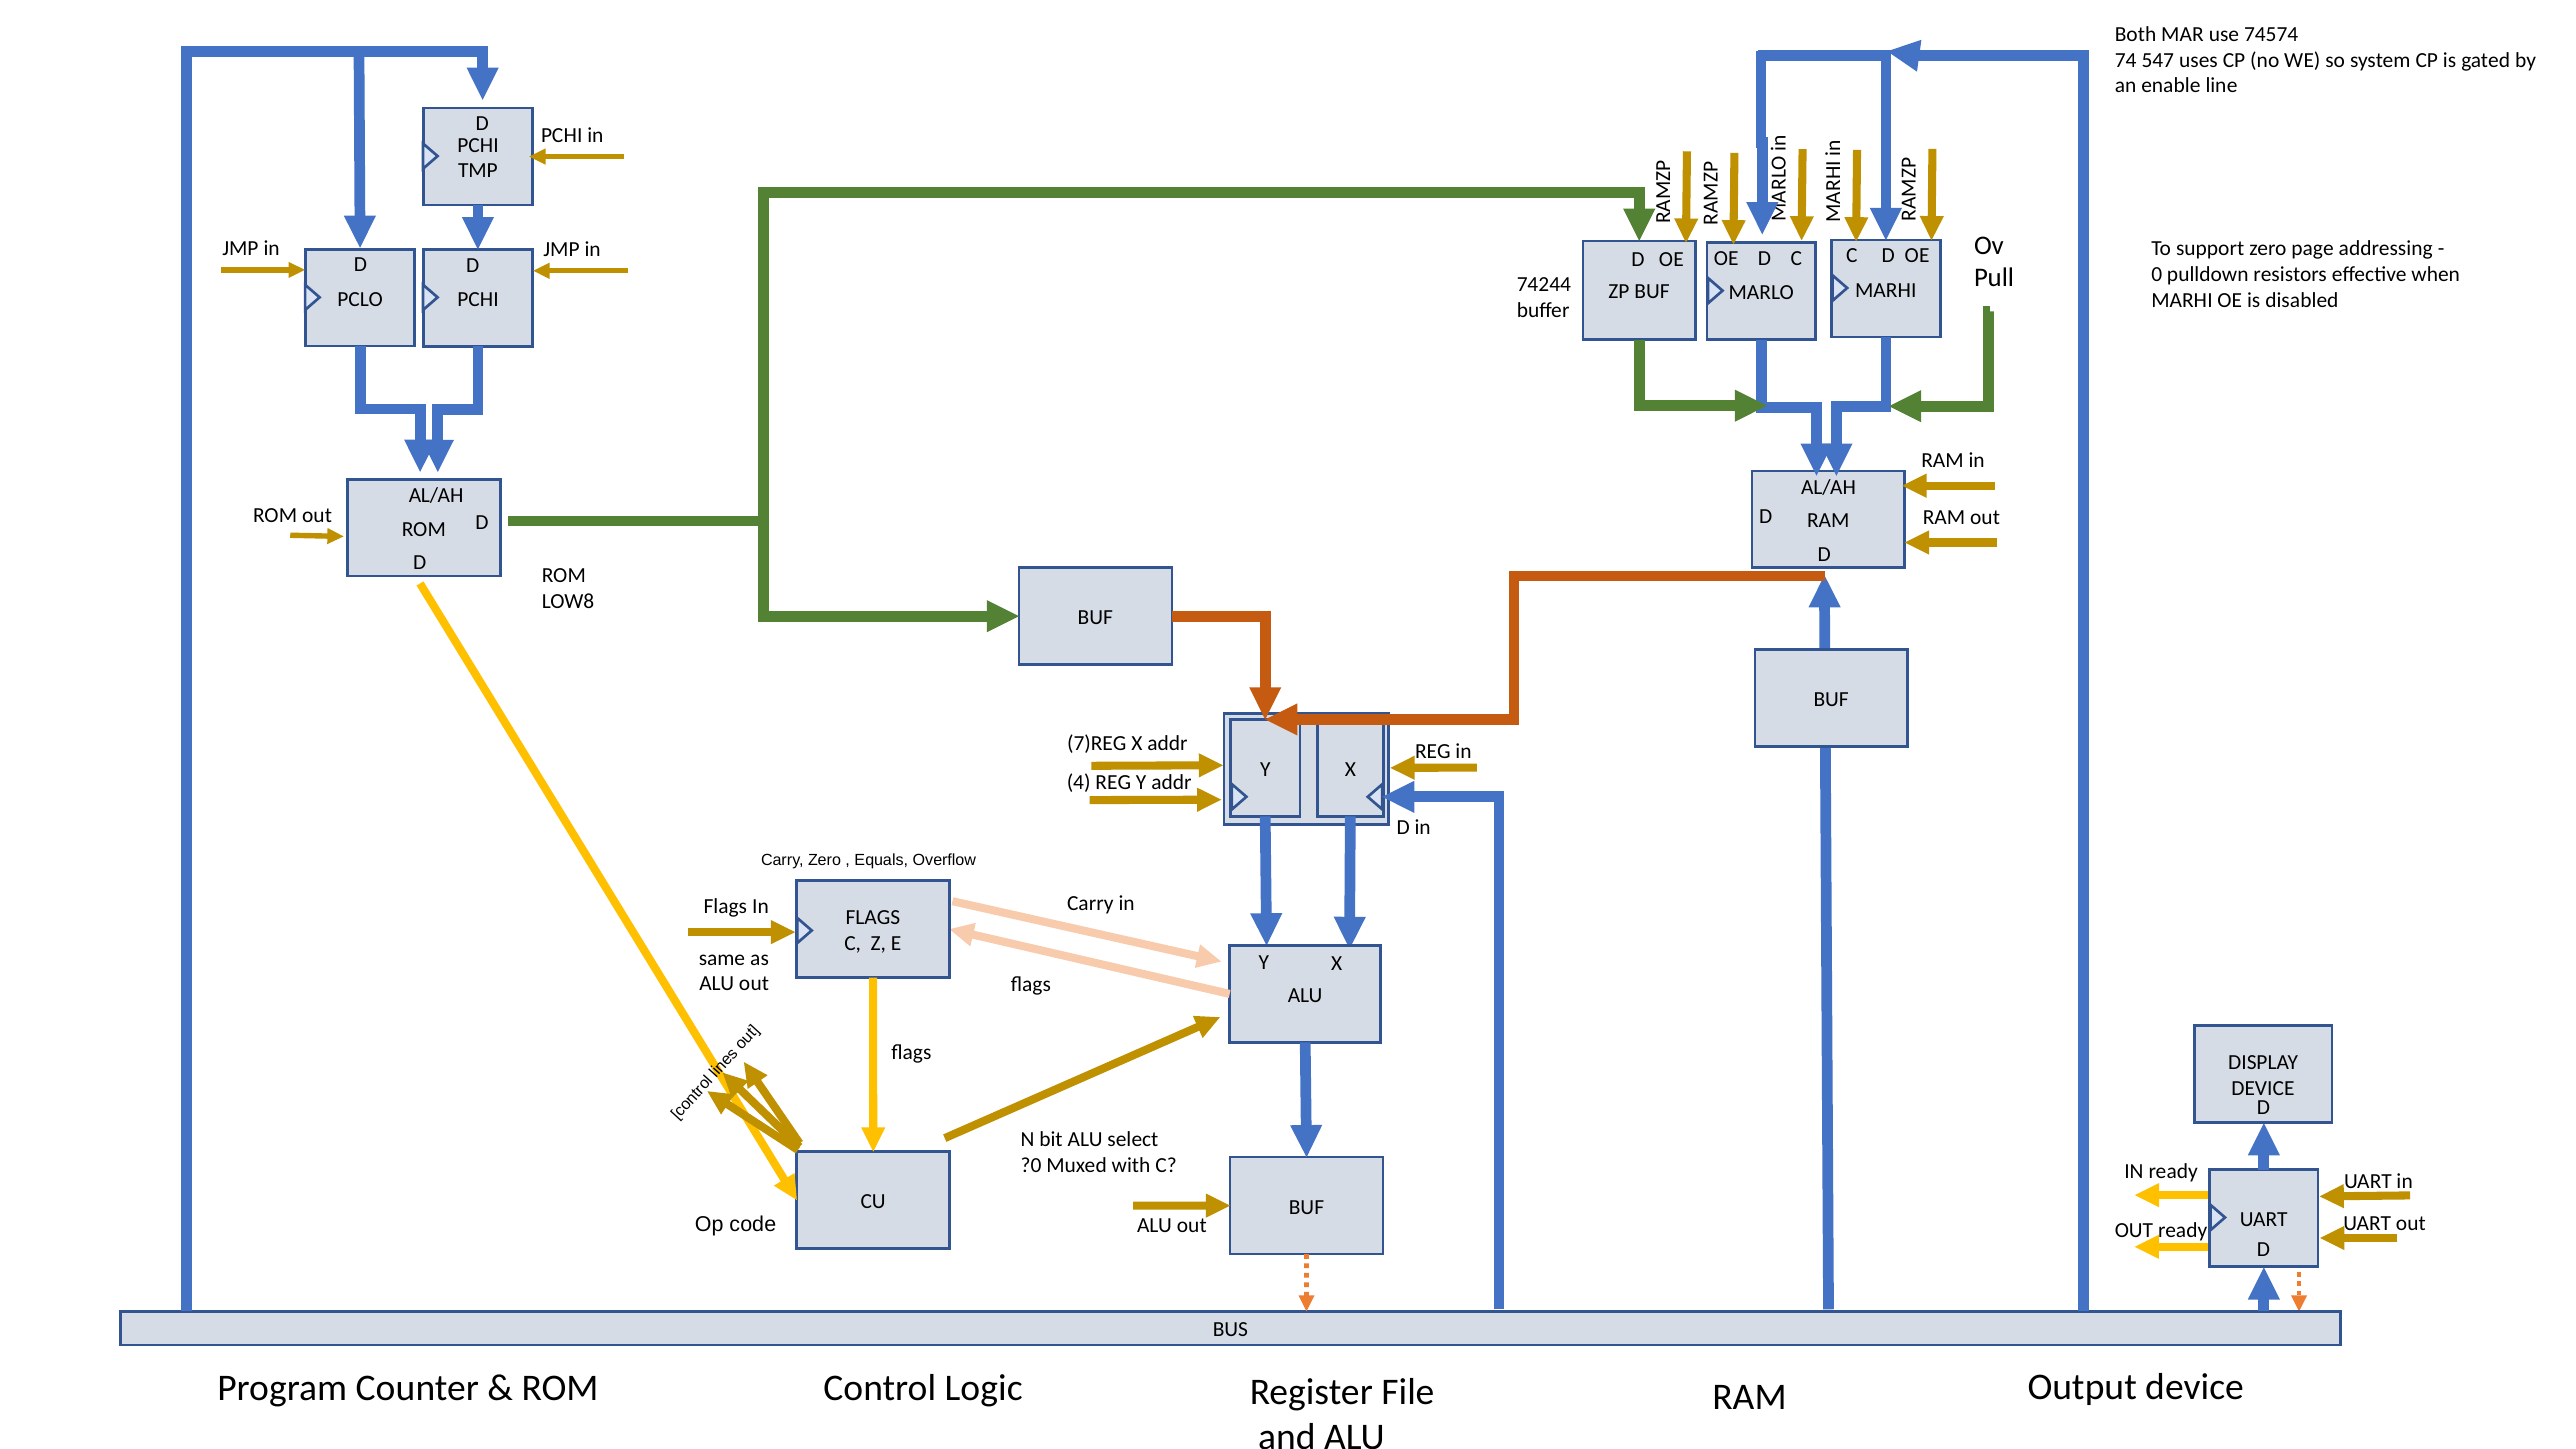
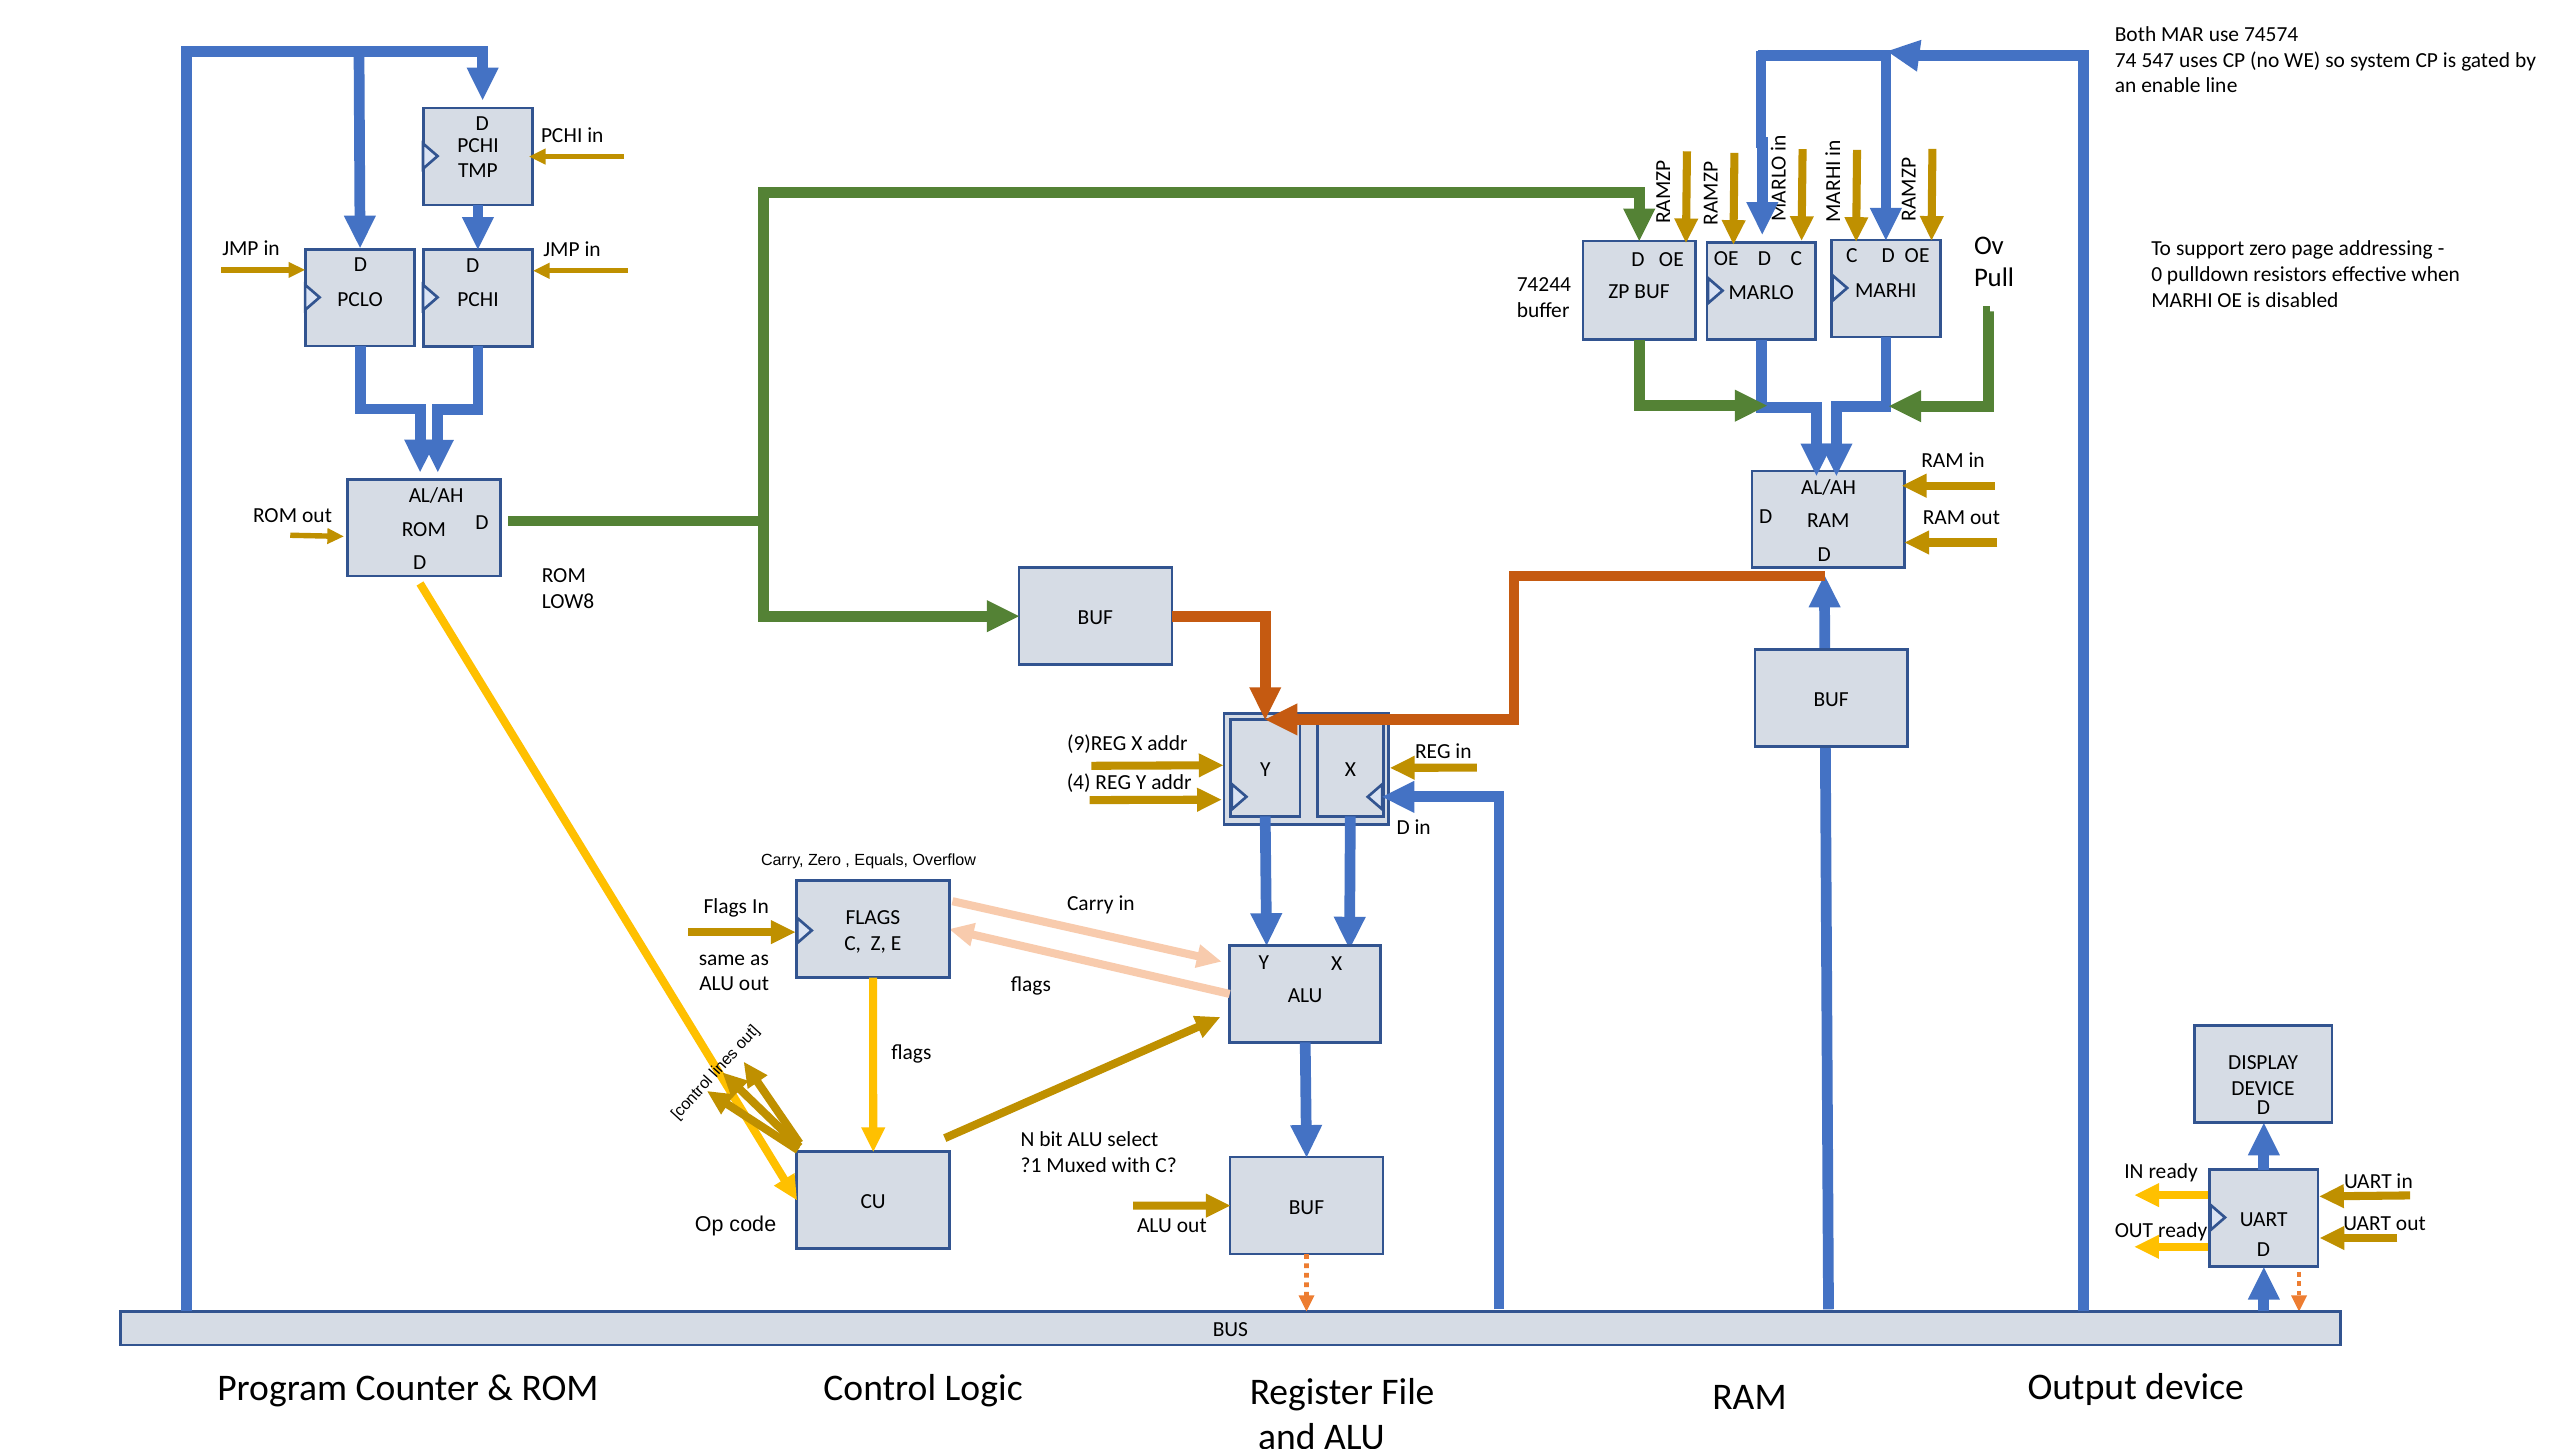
7)REG: 7)REG -> 9)REG
?0: ?0 -> ?1
